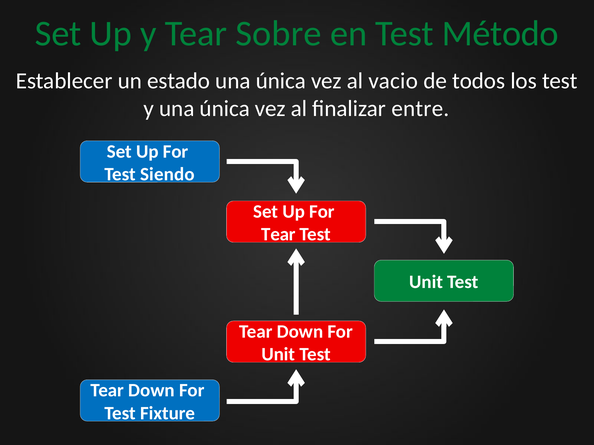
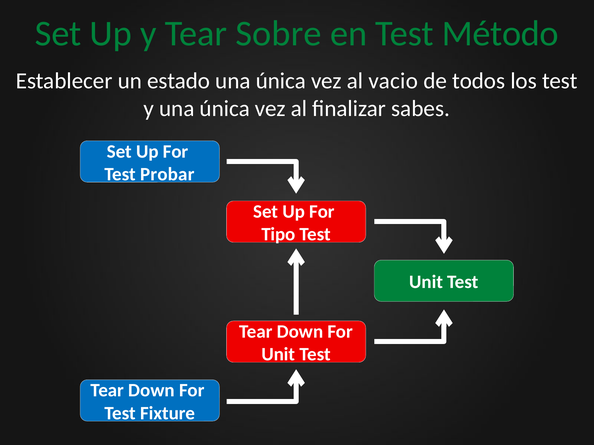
entre: entre -> sabes
Siendo: Siendo -> Probar
Tear at (278, 235): Tear -> Tipo
